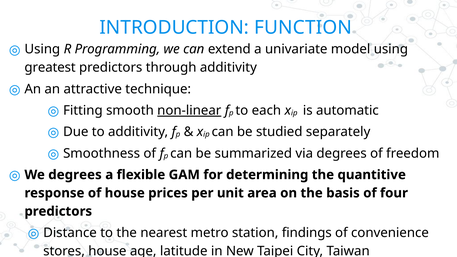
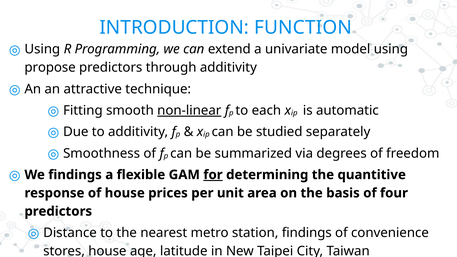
greatest: greatest -> propose
We degrees: degrees -> findings
for underline: none -> present
